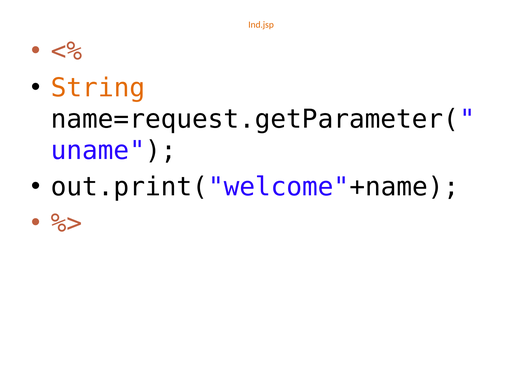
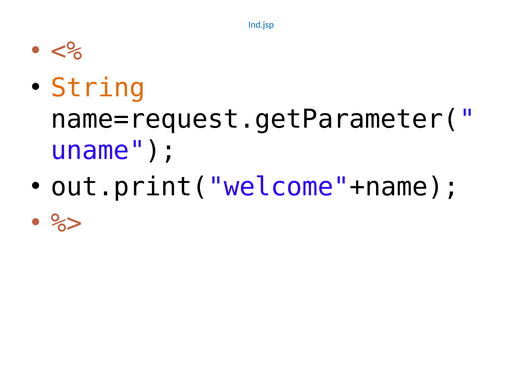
Ind.jsp colour: orange -> blue
